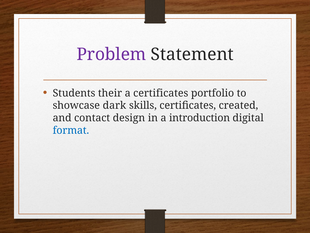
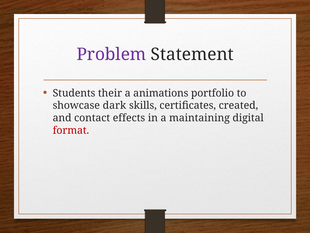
a certificates: certificates -> animations
design: design -> effects
introduction: introduction -> maintaining
format colour: blue -> red
